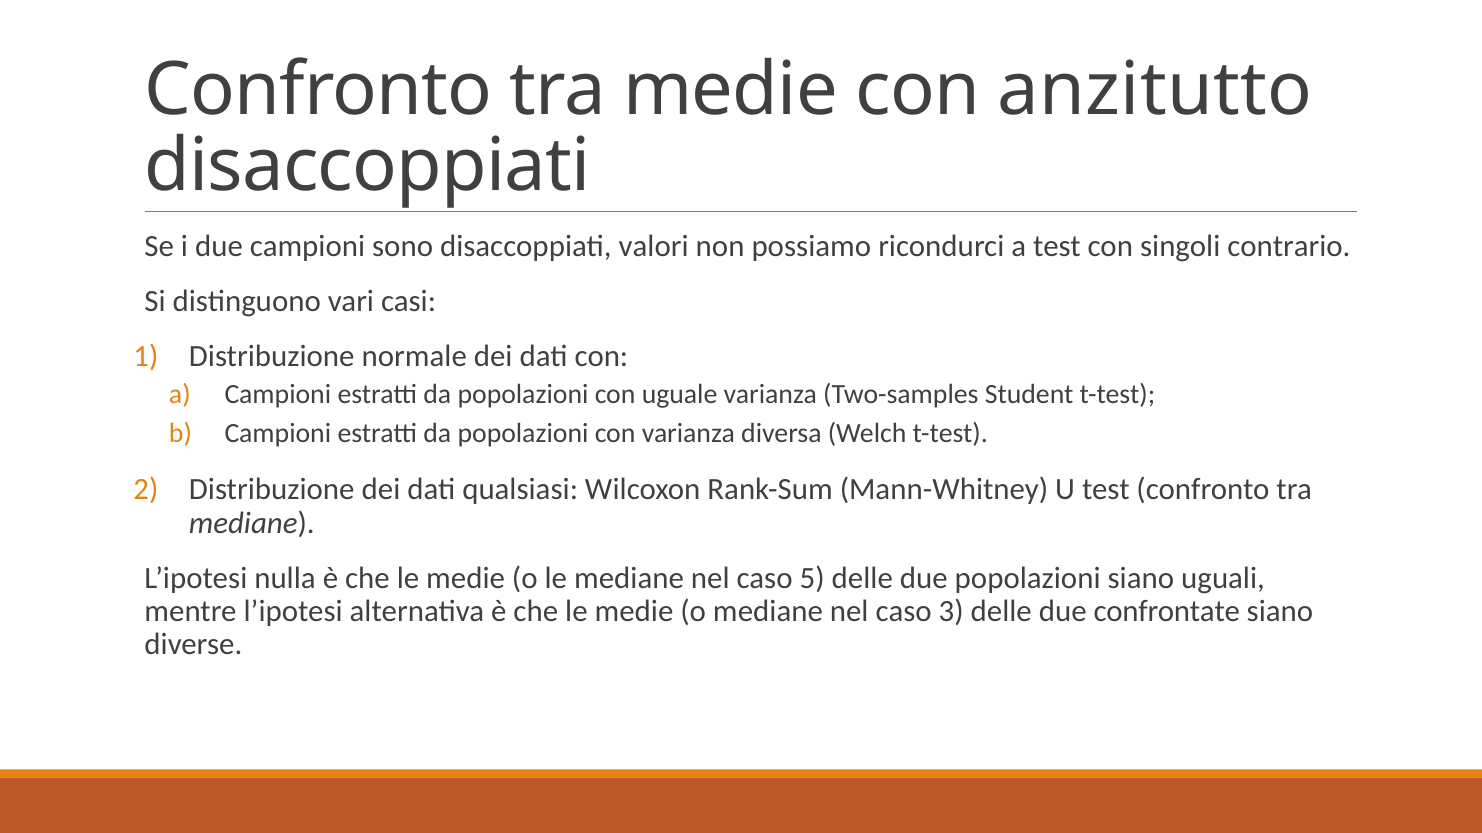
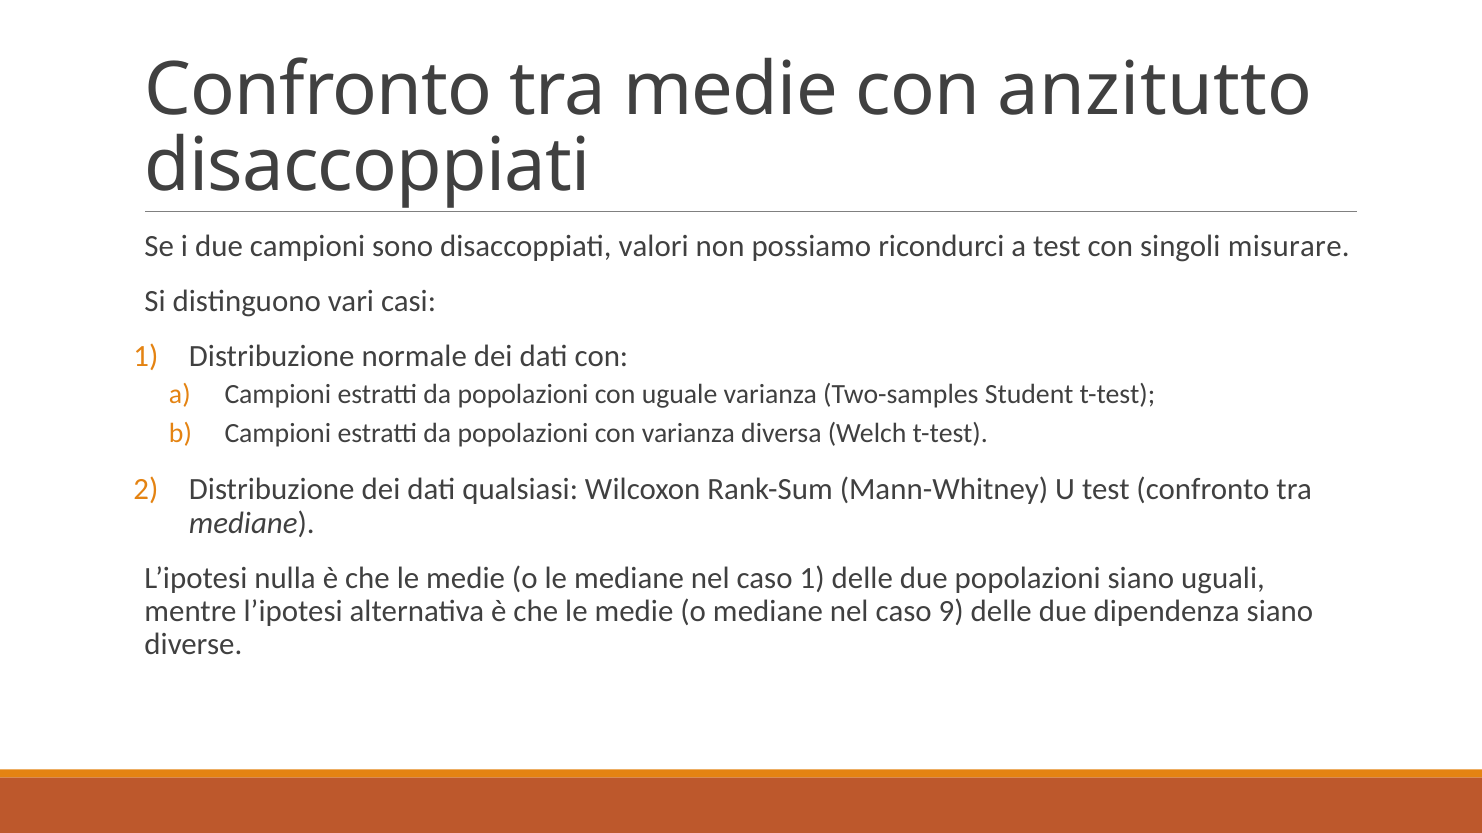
contrario: contrario -> misurare
caso 5: 5 -> 1
3: 3 -> 9
confrontate: confrontate -> dipendenza
